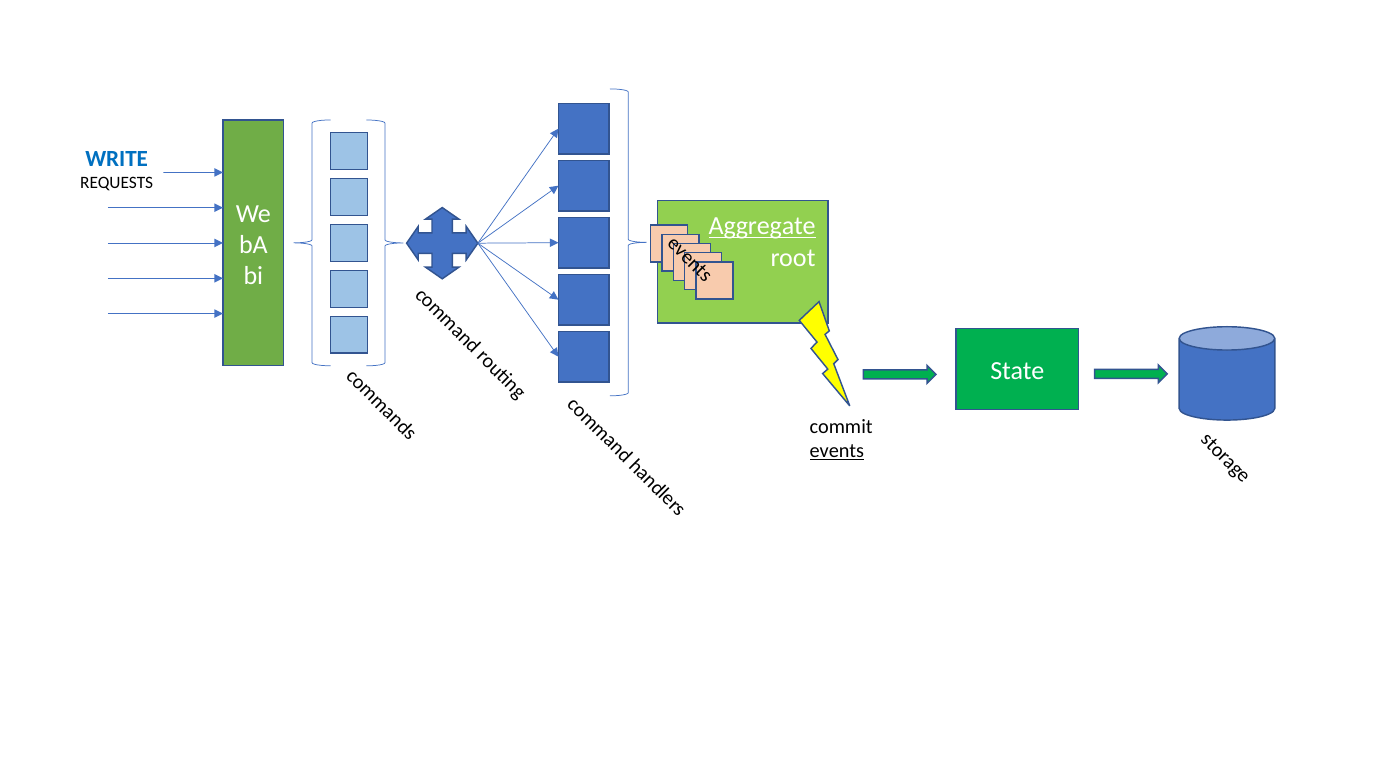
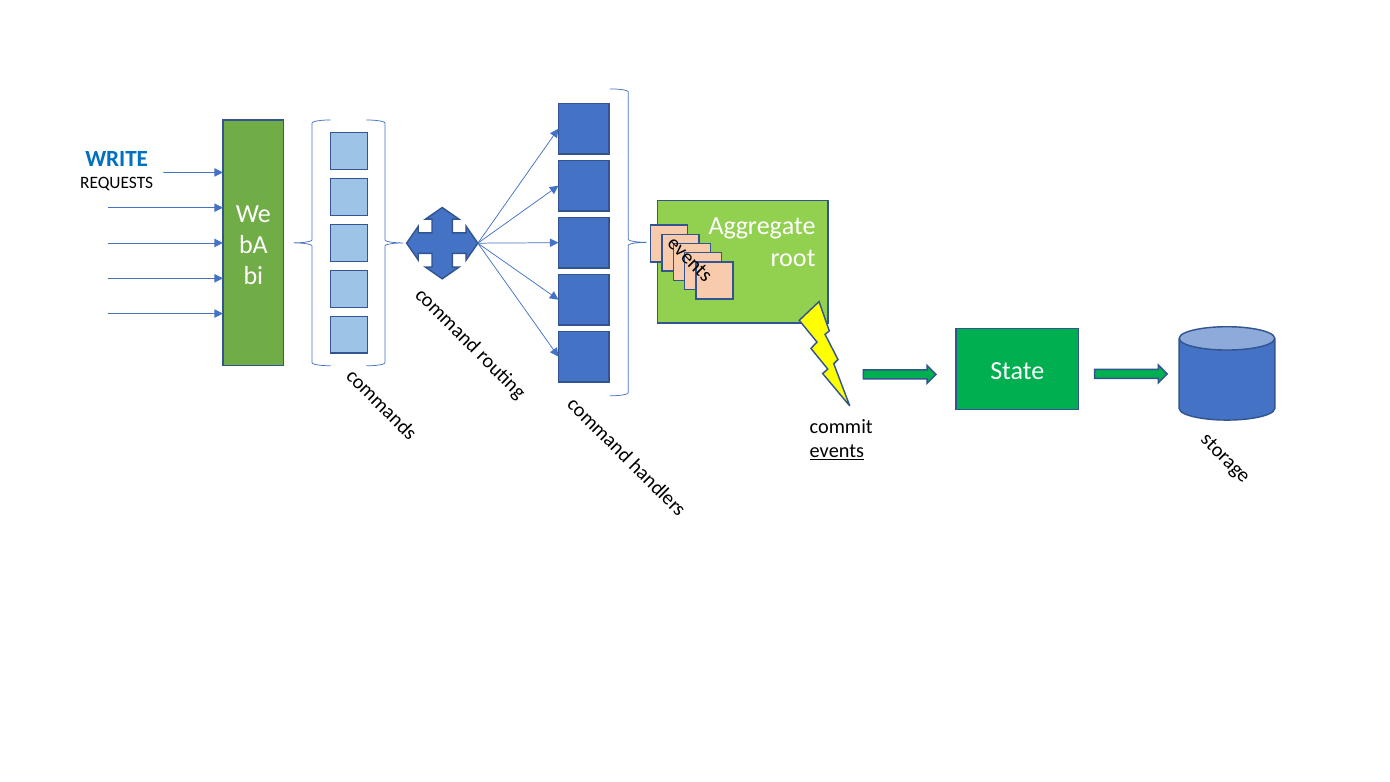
Aggregate underline: present -> none
